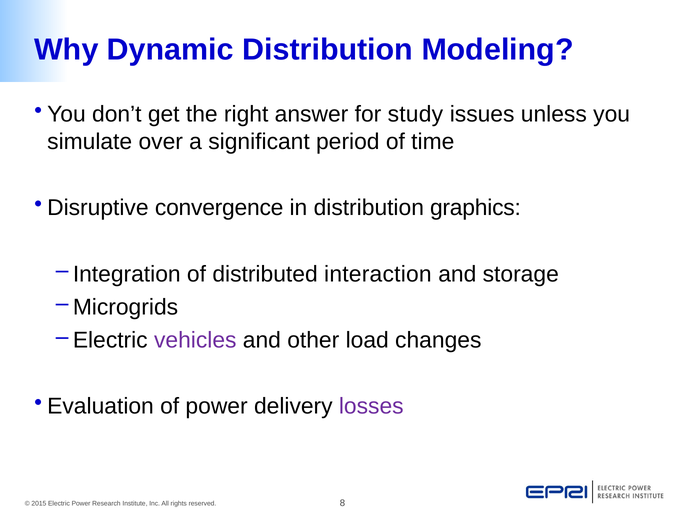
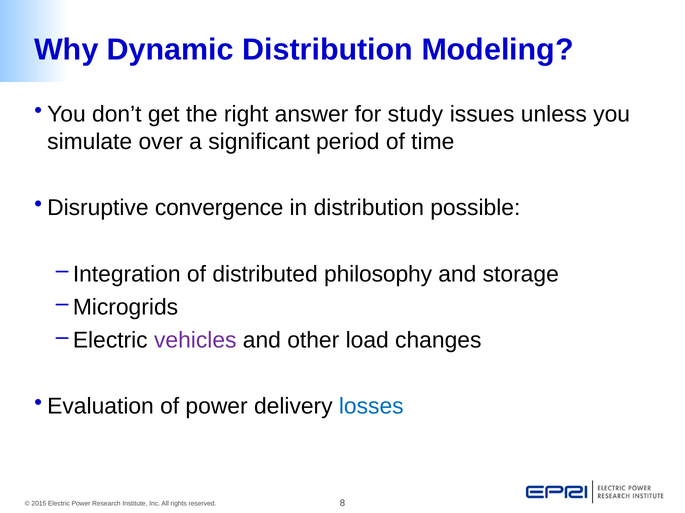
graphics: graphics -> possible
interaction: interaction -> philosophy
losses colour: purple -> blue
